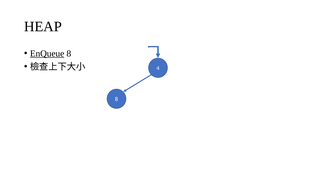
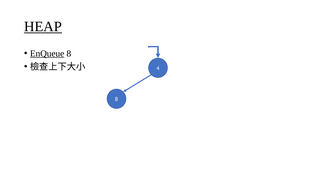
HEAP underline: none -> present
